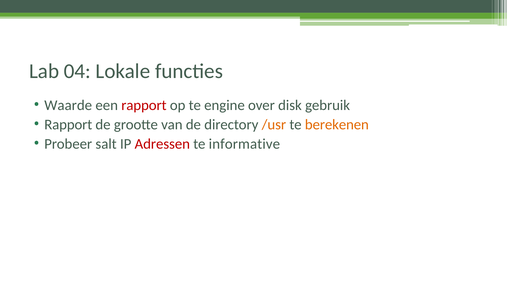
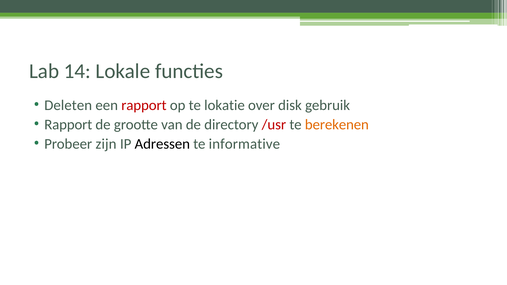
04: 04 -> 14
Waarde: Waarde -> Deleten
engine: engine -> lokatie
/usr colour: orange -> red
salt: salt -> zijn
Adressen colour: red -> black
